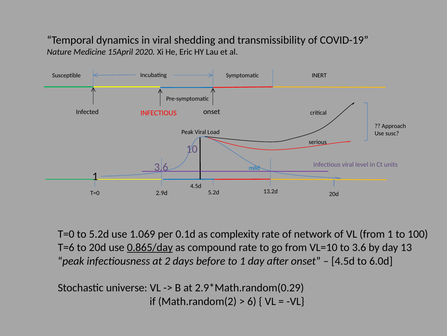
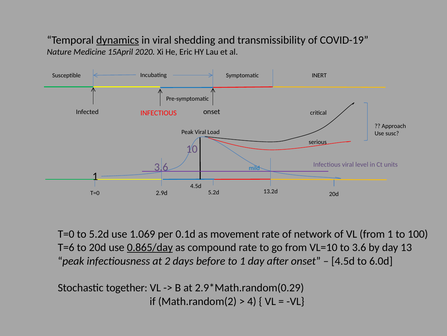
dynamics underline: none -> present
complexity: complexity -> movement
universe: universe -> together
6: 6 -> 4
